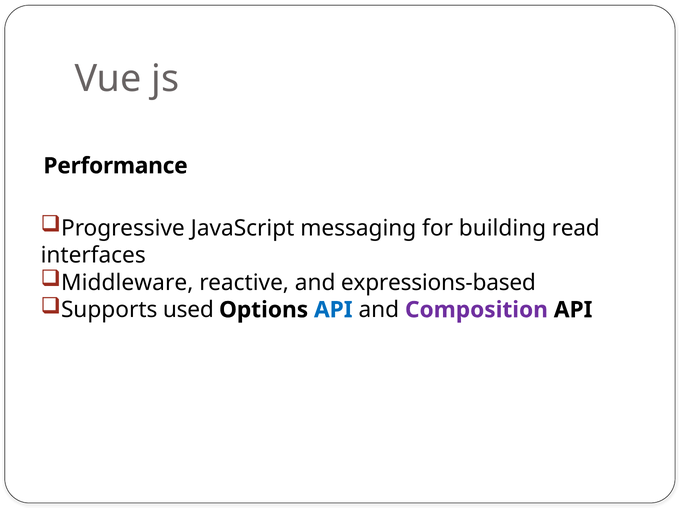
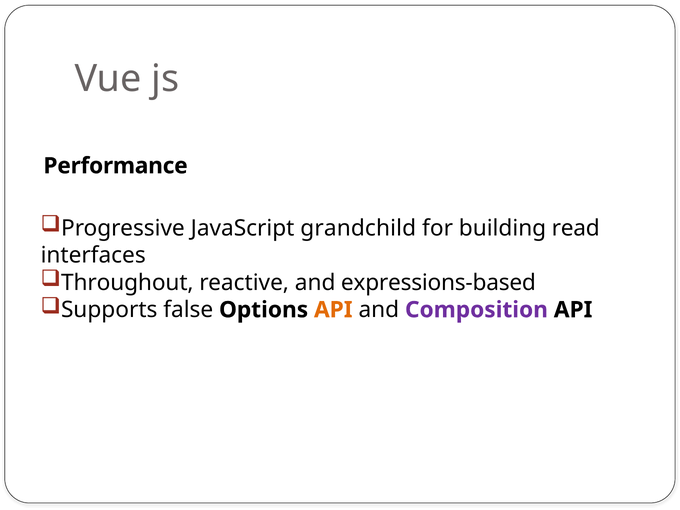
messaging: messaging -> grandchild
Middleware: Middleware -> Throughout
used: used -> false
API at (333, 310) colour: blue -> orange
